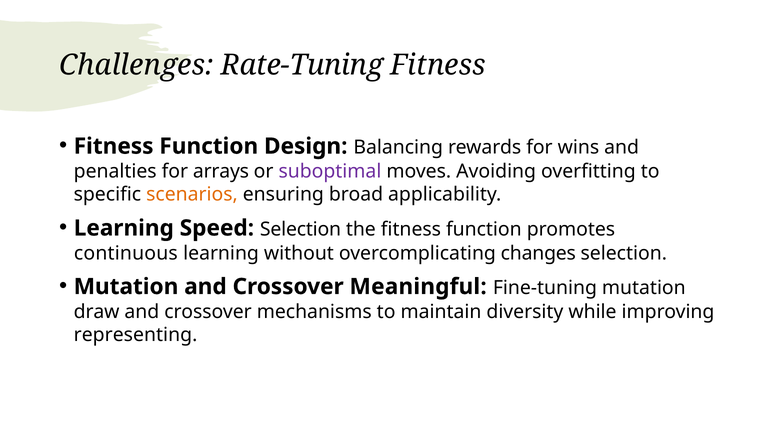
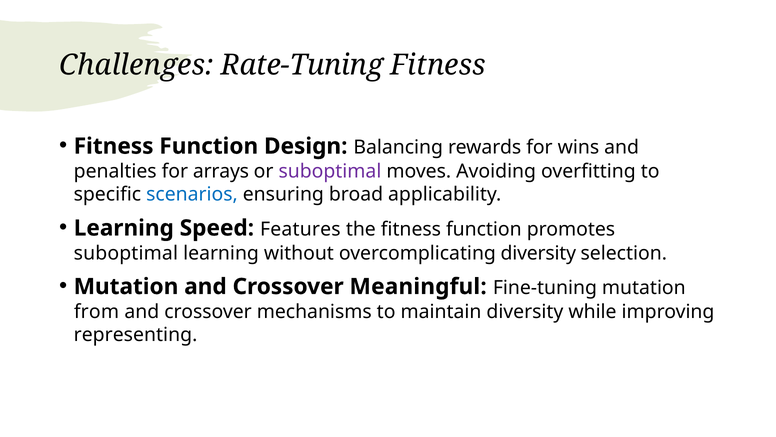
scenarios colour: orange -> blue
Speed Selection: Selection -> Features
continuous at (126, 253): continuous -> suboptimal
overcomplicating changes: changes -> diversity
draw: draw -> from
